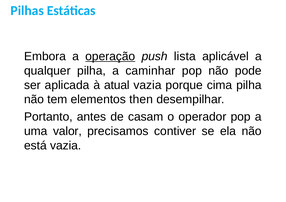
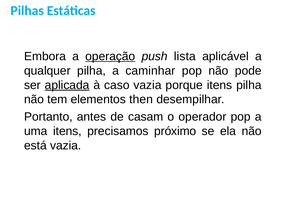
aplicada underline: none -> present
atual: atual -> caso
porque cima: cima -> itens
uma valor: valor -> itens
contiver: contiver -> próximo
